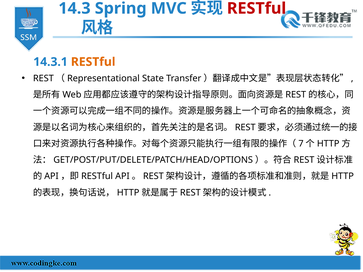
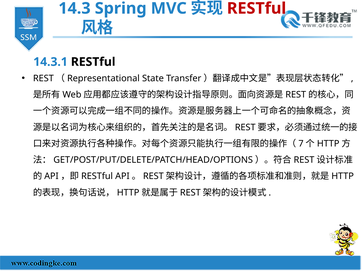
RESTful at (93, 62) colour: orange -> black
